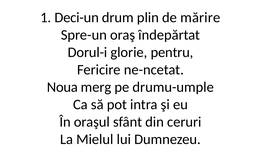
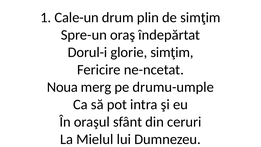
Deci-un: Deci-un -> Cale-un
de mărire: mărire -> simţim
glorie pentru: pentru -> simţim
